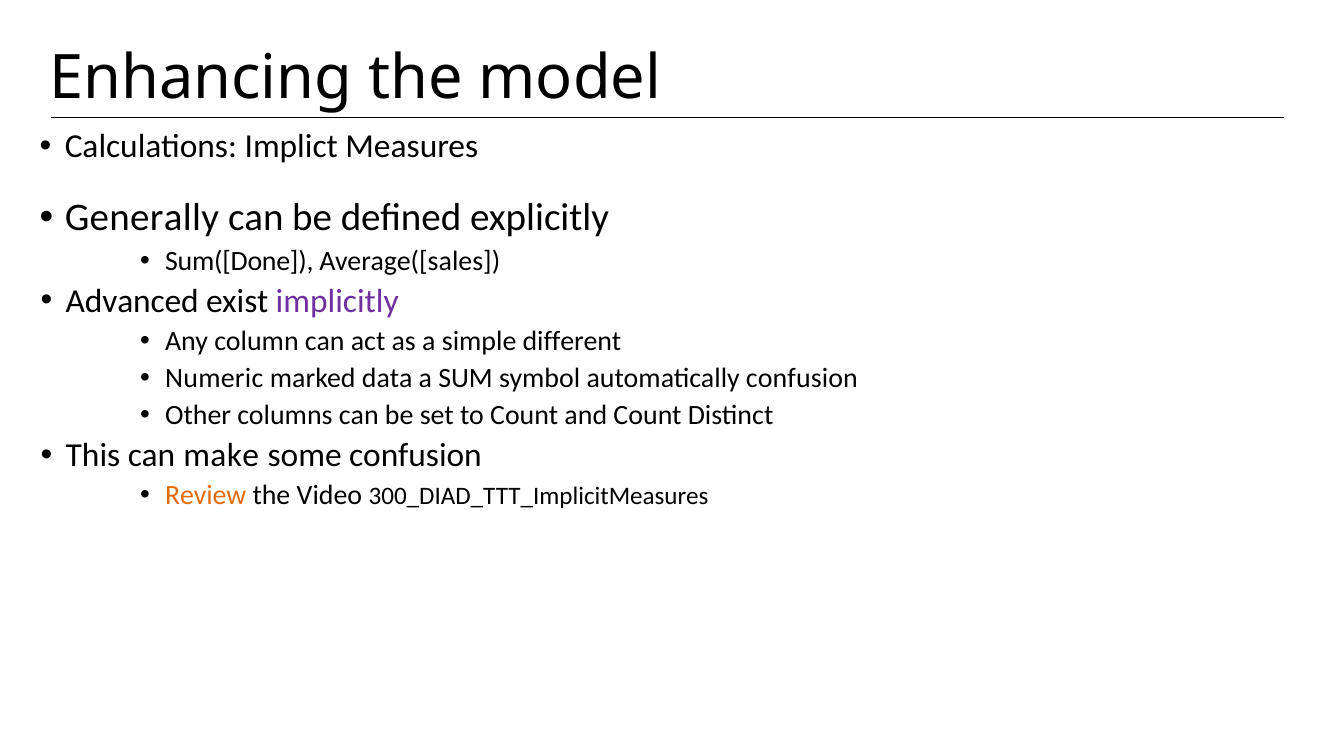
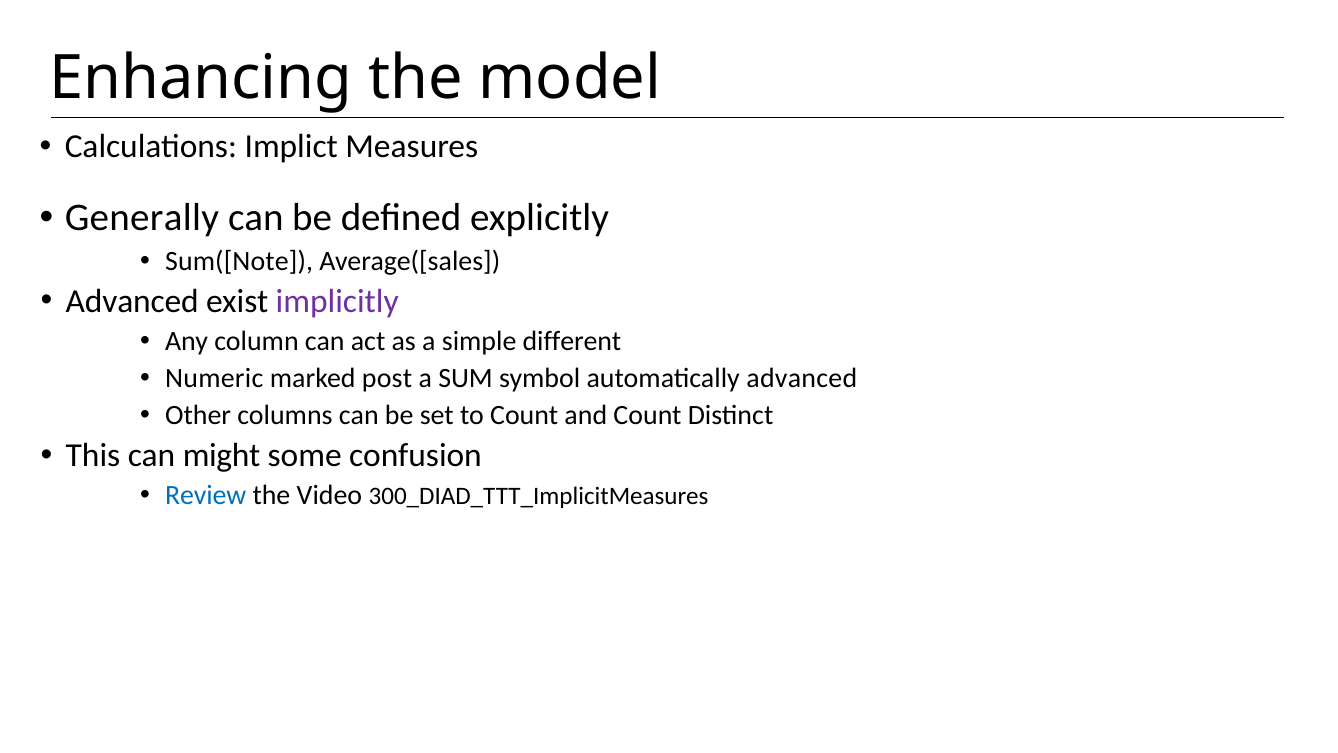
Sum([Done: Sum([Done -> Sum([Note
data: data -> post
automatically confusion: confusion -> advanced
make: make -> might
Review colour: orange -> blue
